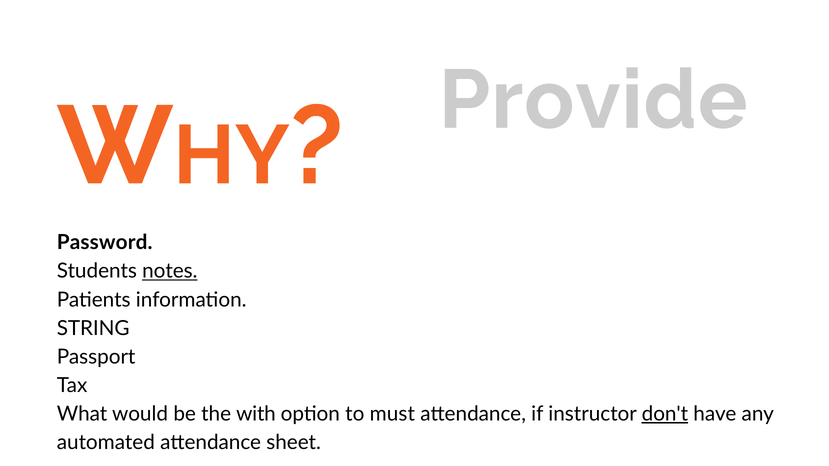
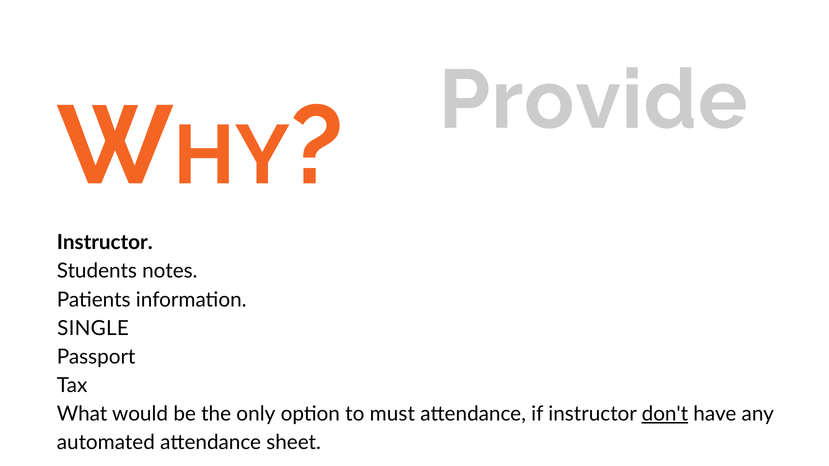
Password at (105, 243): Password -> Instructor
notes underline: present -> none
STRING: STRING -> SINGLE
with: with -> only
